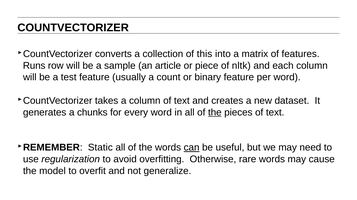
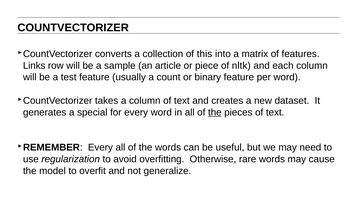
Runs: Runs -> Links
chunks: chunks -> special
Static at (100, 148): Static -> Every
can underline: present -> none
